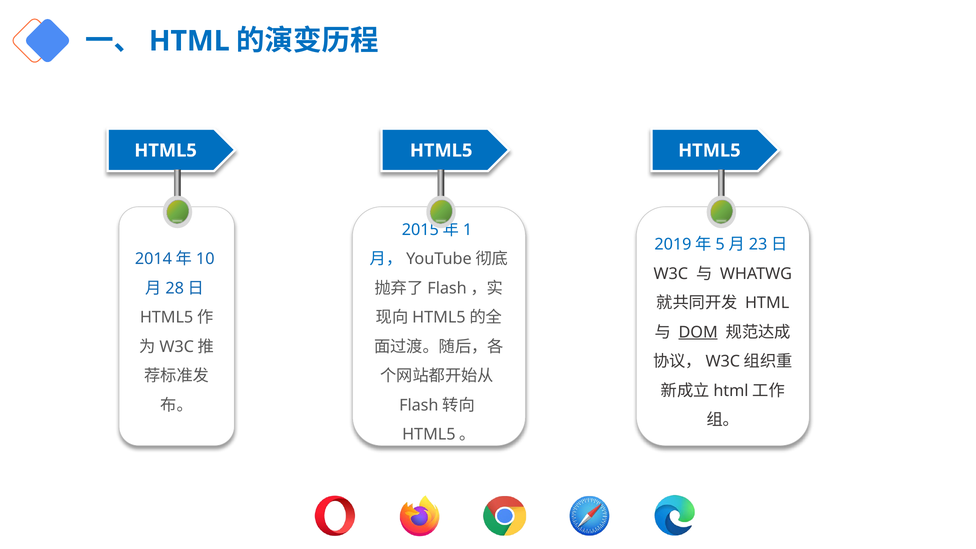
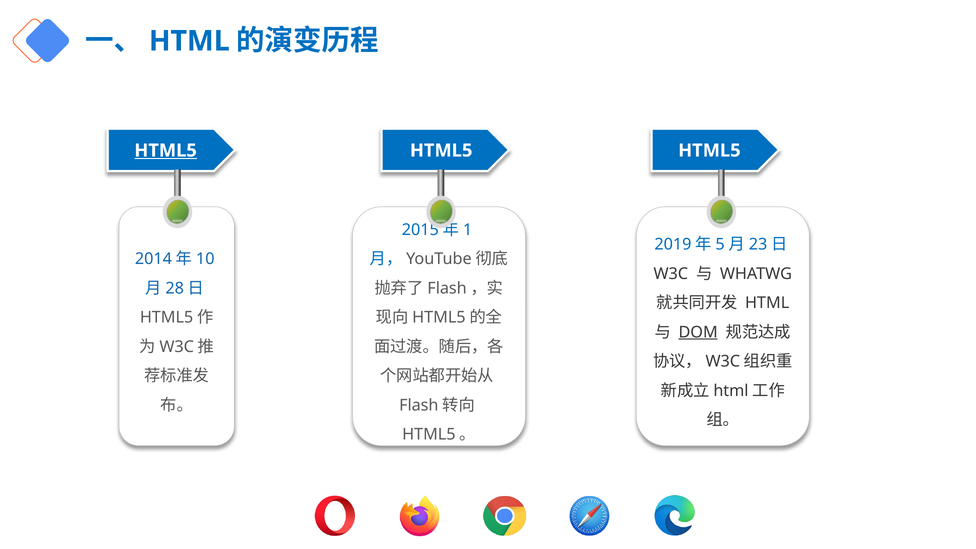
HTML5 at (166, 151) underline: none -> present
